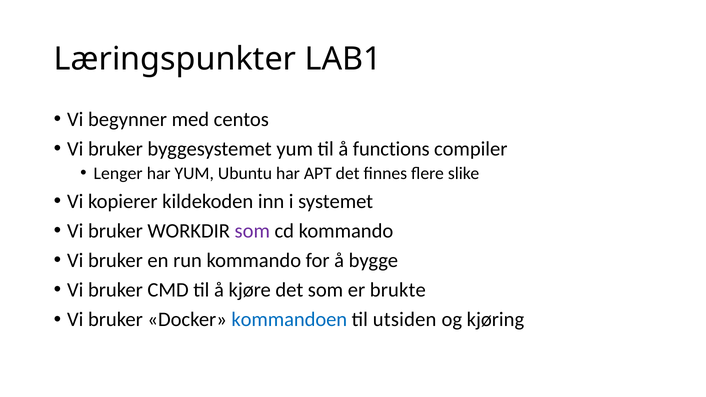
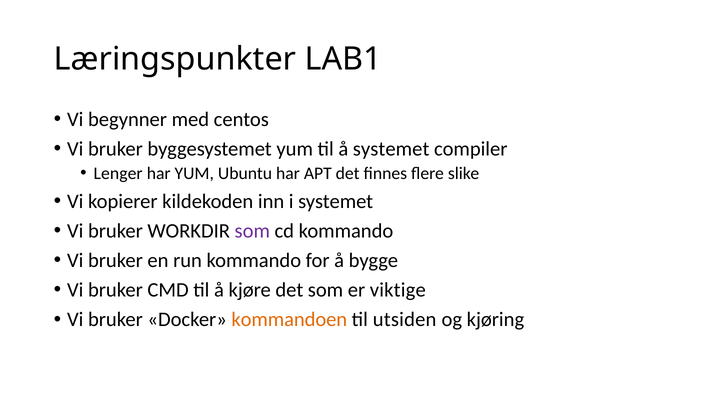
å functions: functions -> systemet
brukte: brukte -> viktige
kommandoen colour: blue -> orange
